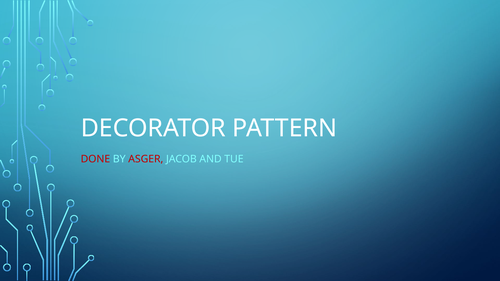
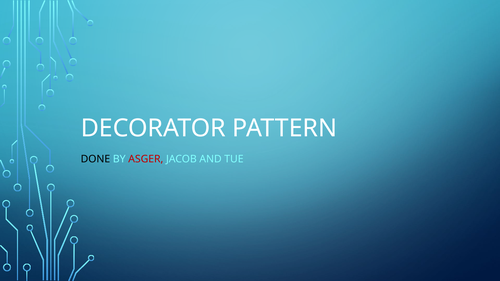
DONE colour: red -> black
